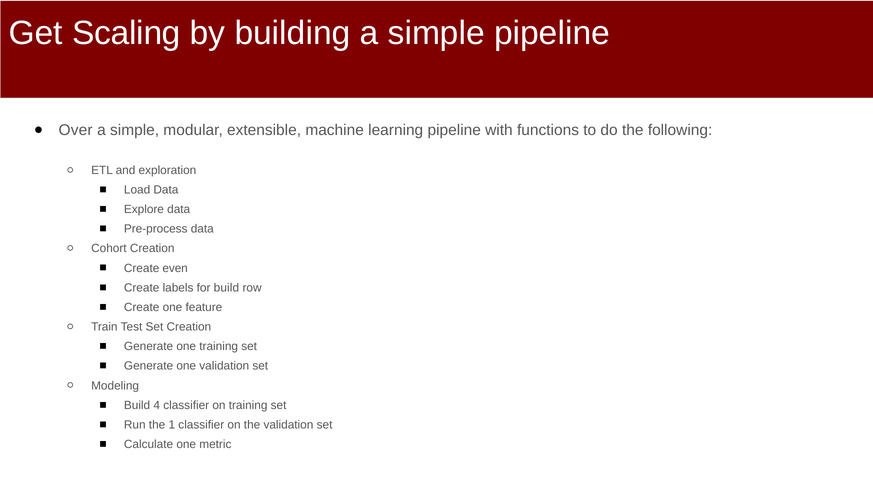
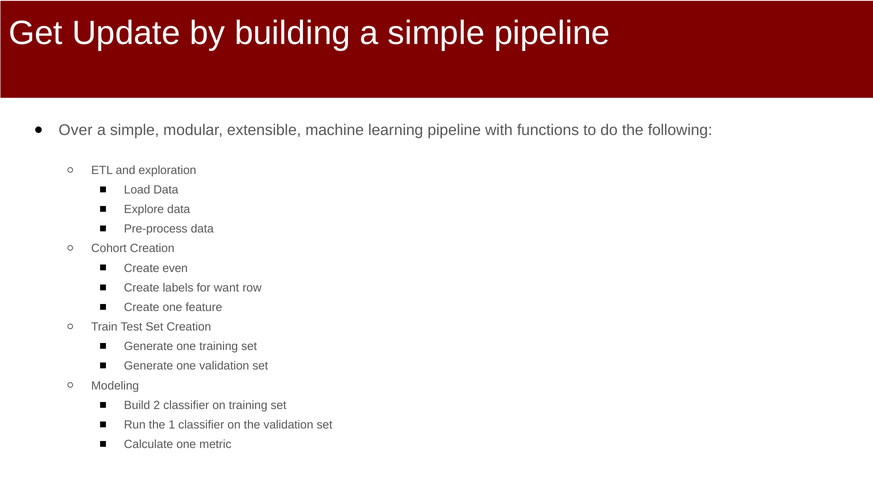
Scaling: Scaling -> Update
for build: build -> want
4: 4 -> 2
